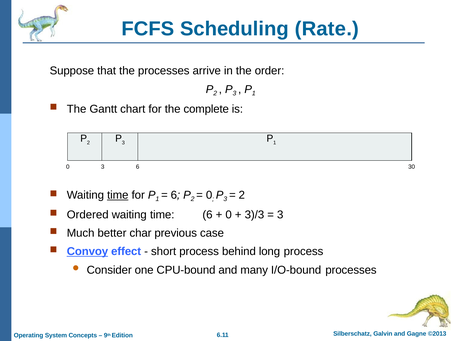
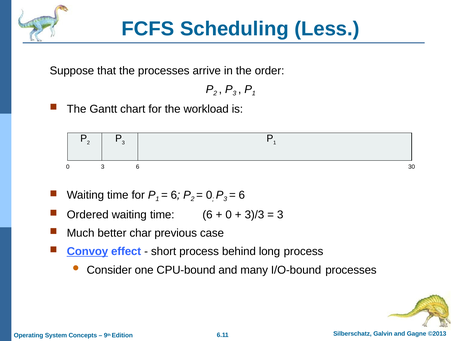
Rate: Rate -> Less
complete: complete -> workload
time at (118, 195) underline: present -> none
2 at (242, 195): 2 -> 6
